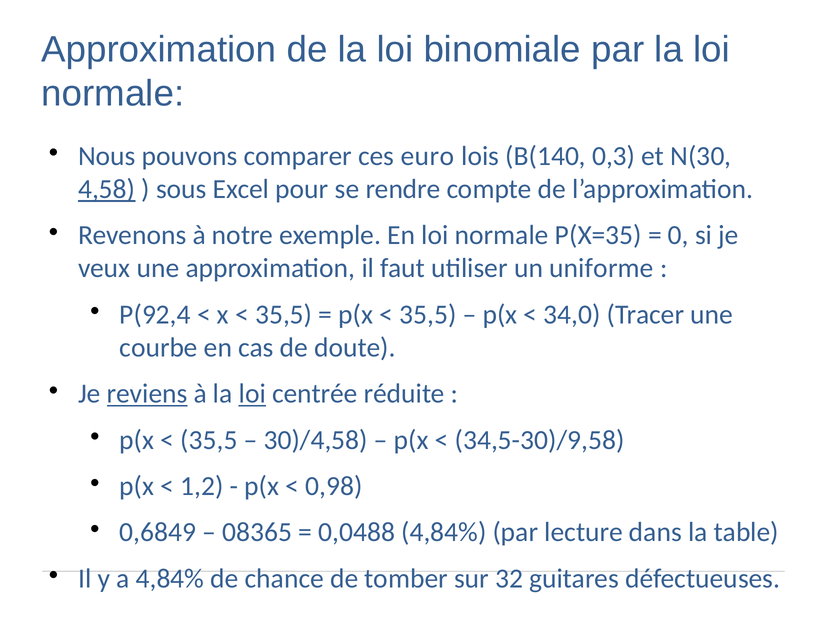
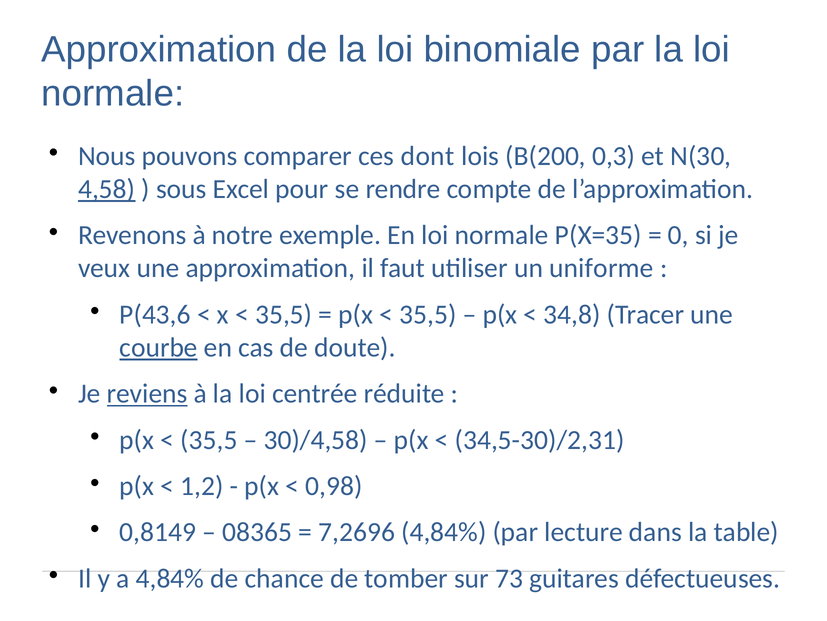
euro: euro -> dont
B(140: B(140 -> B(200
P(92,4: P(92,4 -> P(43,6
34,0: 34,0 -> 34,8
courbe underline: none -> present
loi at (252, 393) underline: present -> none
34,5-30)/9,58: 34,5-30)/9,58 -> 34,5-30)/2,31
0,6849: 0,6849 -> 0,8149
0,0488: 0,0488 -> 7,2696
32: 32 -> 73
